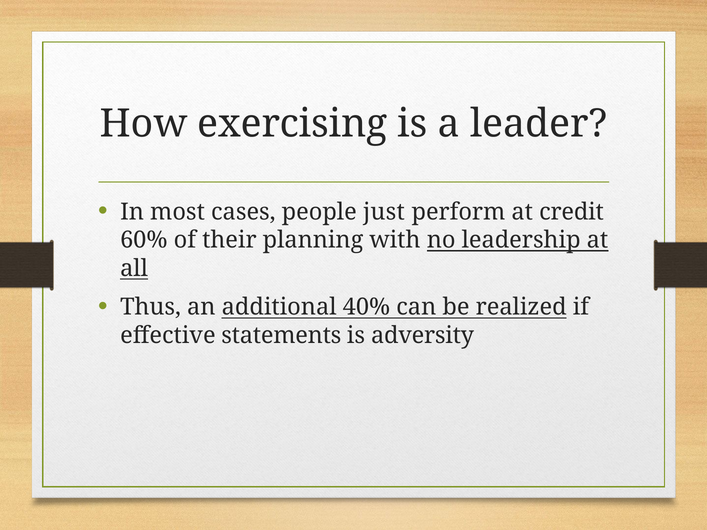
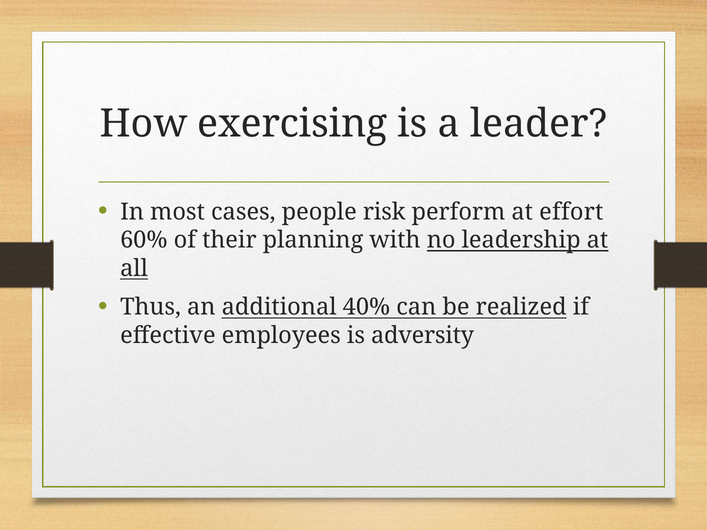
just: just -> risk
credit: credit -> effort
statements: statements -> employees
